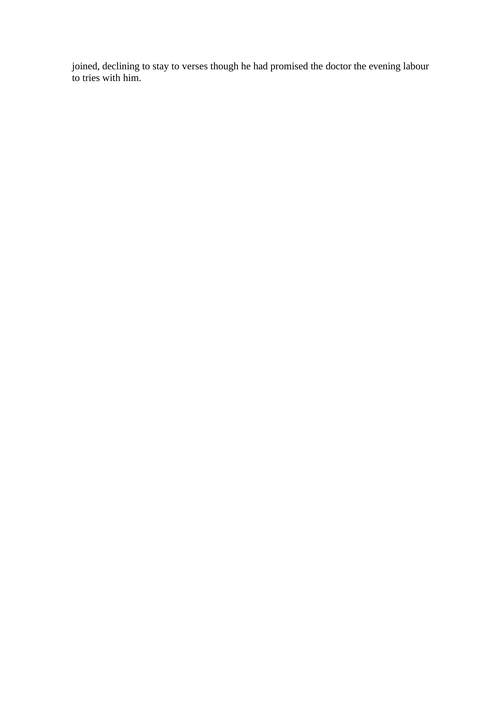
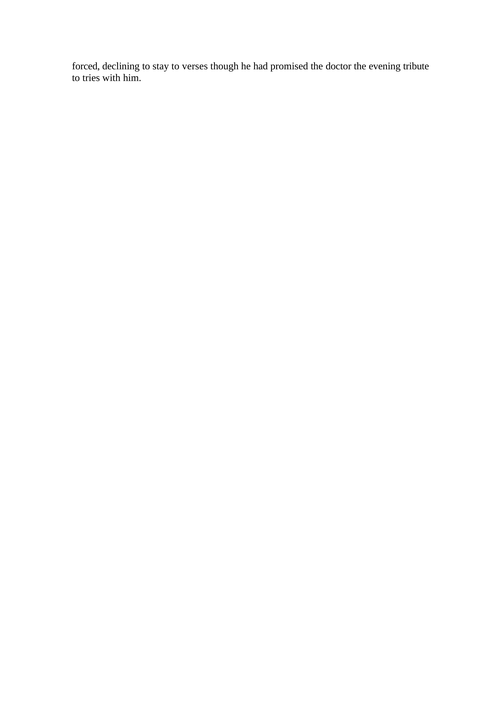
joined: joined -> forced
labour: labour -> tribute
